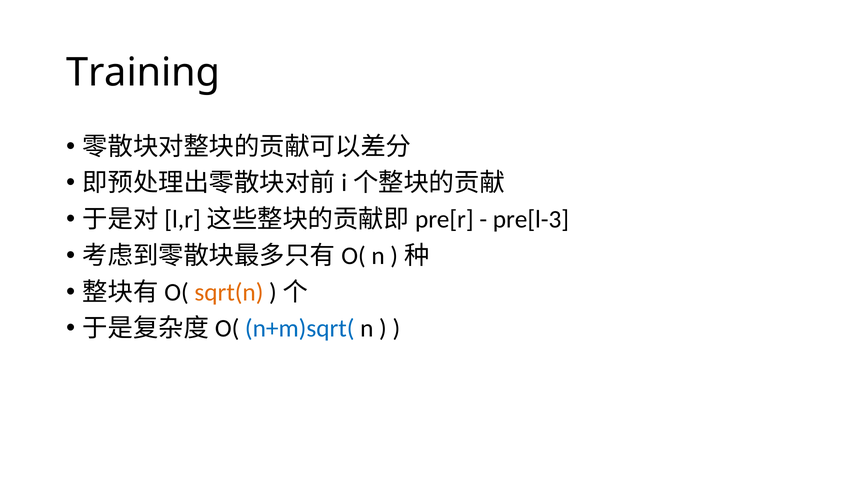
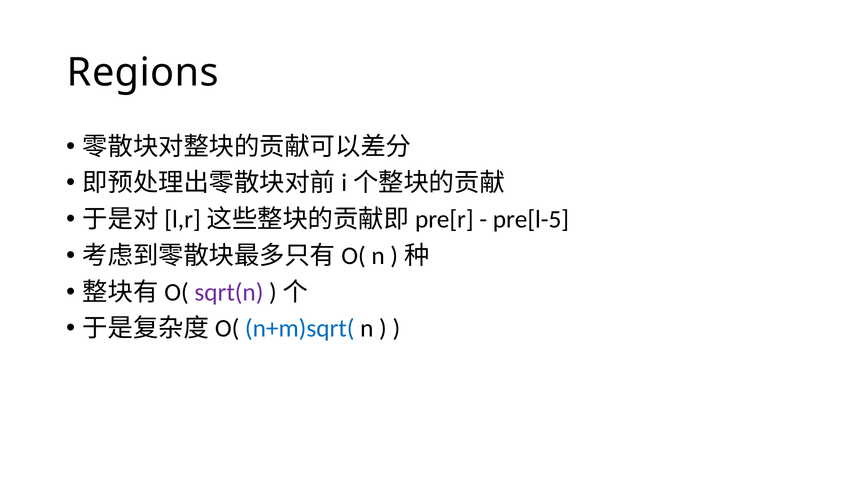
Training: Training -> Regions
pre[l-3: pre[l-3 -> pre[l-5
sqrt(n colour: orange -> purple
